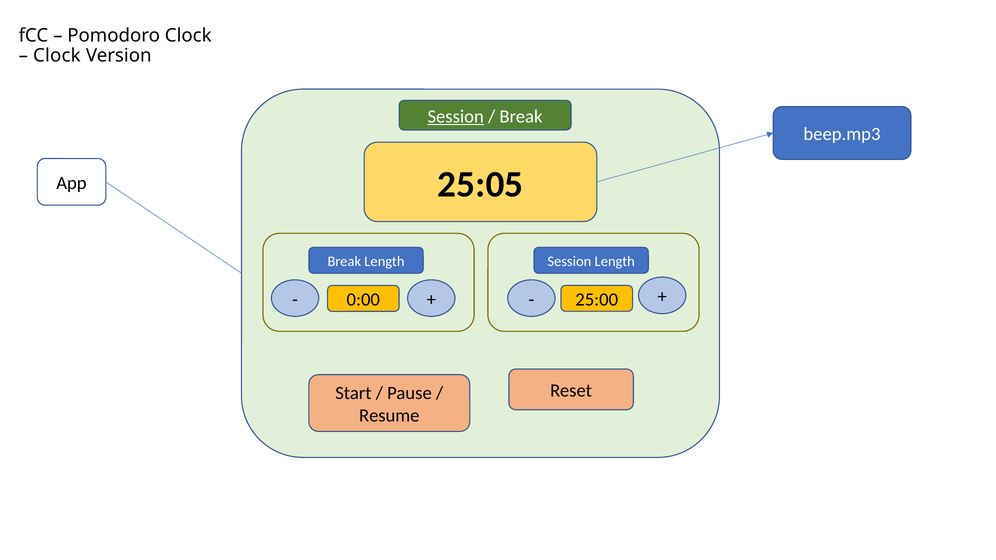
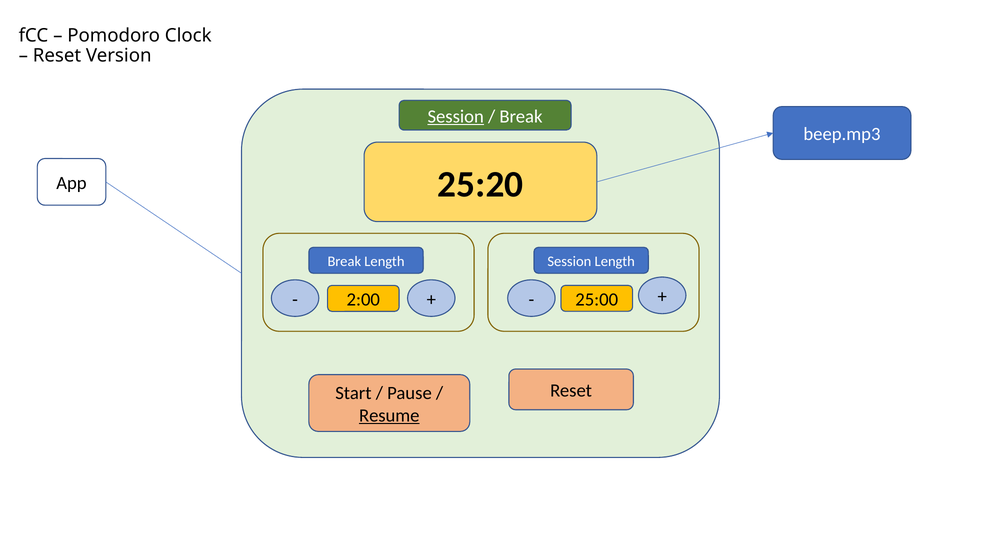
Clock at (57, 56): Clock -> Reset
25:05: 25:05 -> 25:20
0:00: 0:00 -> 2:00
Resume underline: none -> present
